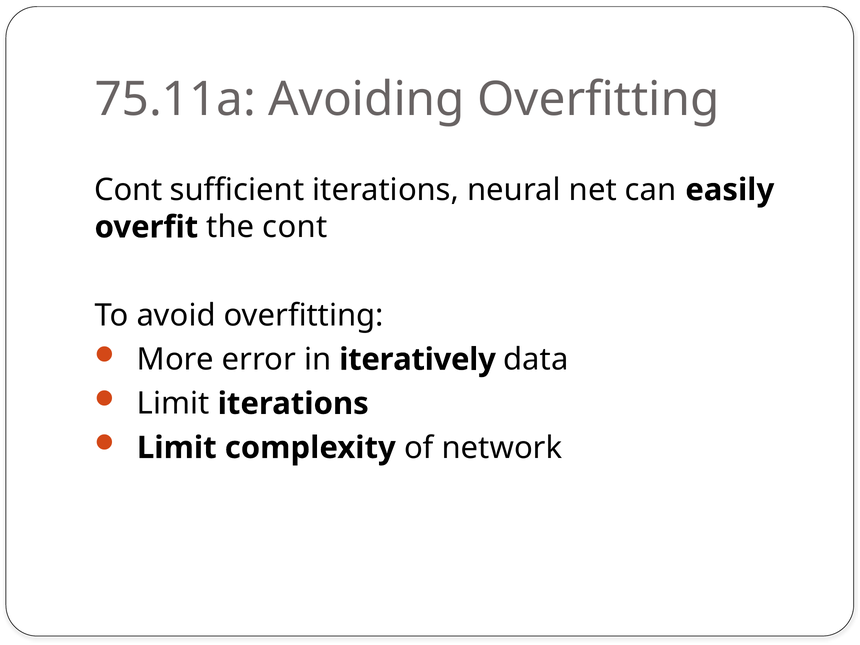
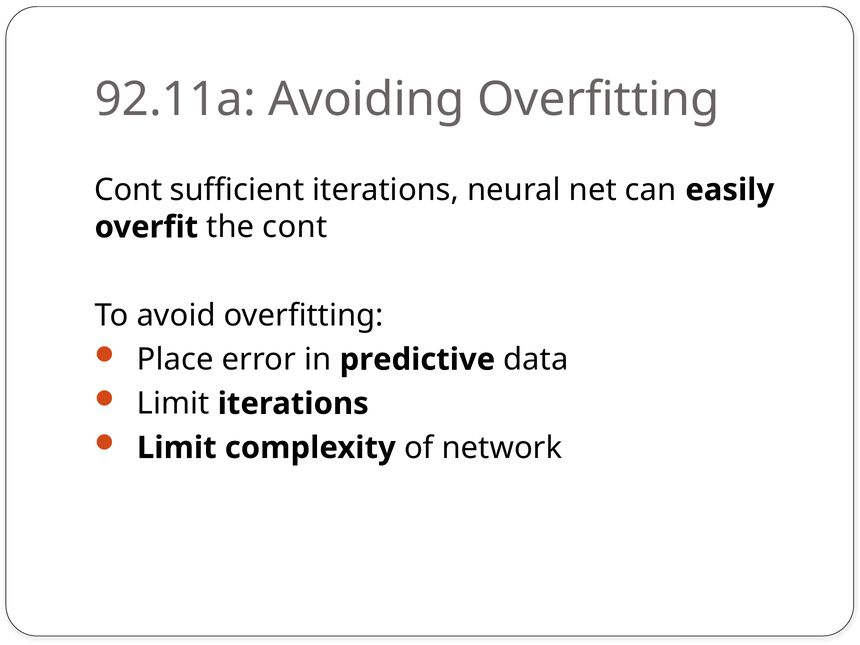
75.11a: 75.11a -> 92.11a
More: More -> Place
iteratively: iteratively -> predictive
